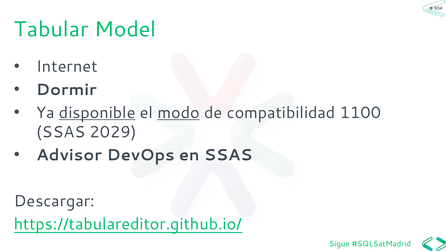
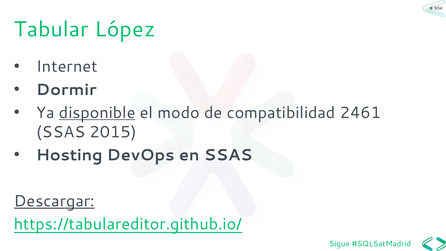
Model: Model -> López
modo underline: present -> none
1100: 1100 -> 2461
2029: 2029 -> 2015
Advisor: Advisor -> Hosting
Descargar underline: none -> present
